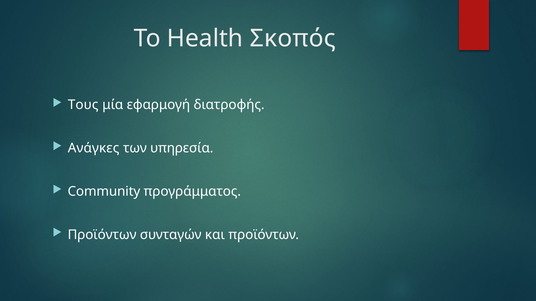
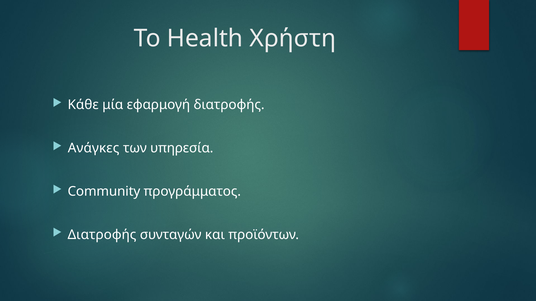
Σκοπός: Σκοπός -> Χρήστη
Τους: Τους -> Κάθε
Προϊόντων at (102, 235): Προϊόντων -> Διατροφής
